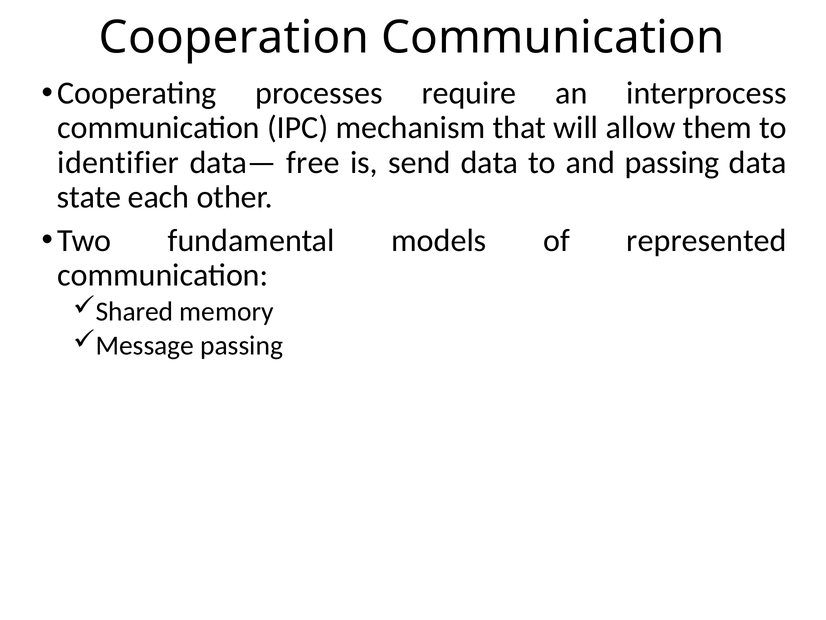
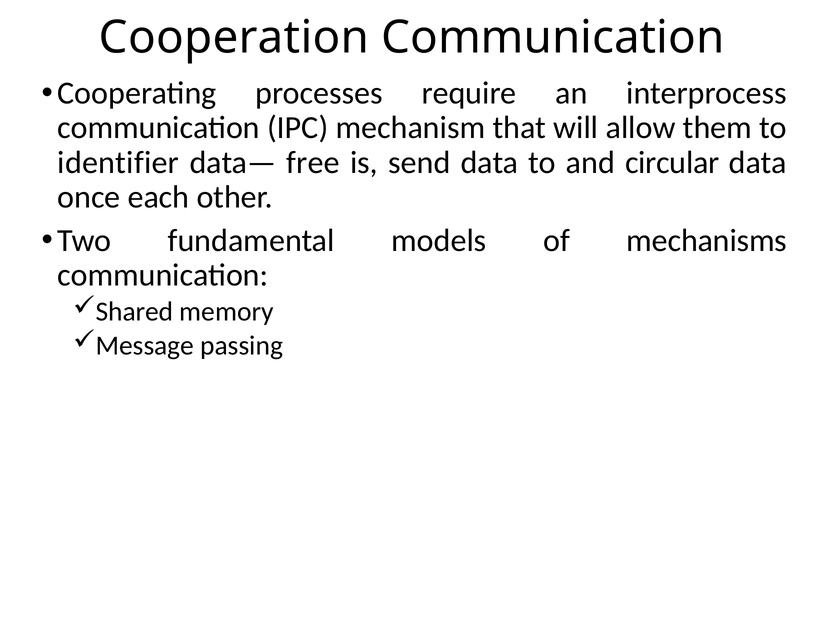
and passing: passing -> circular
state: state -> once
represented: represented -> mechanisms
